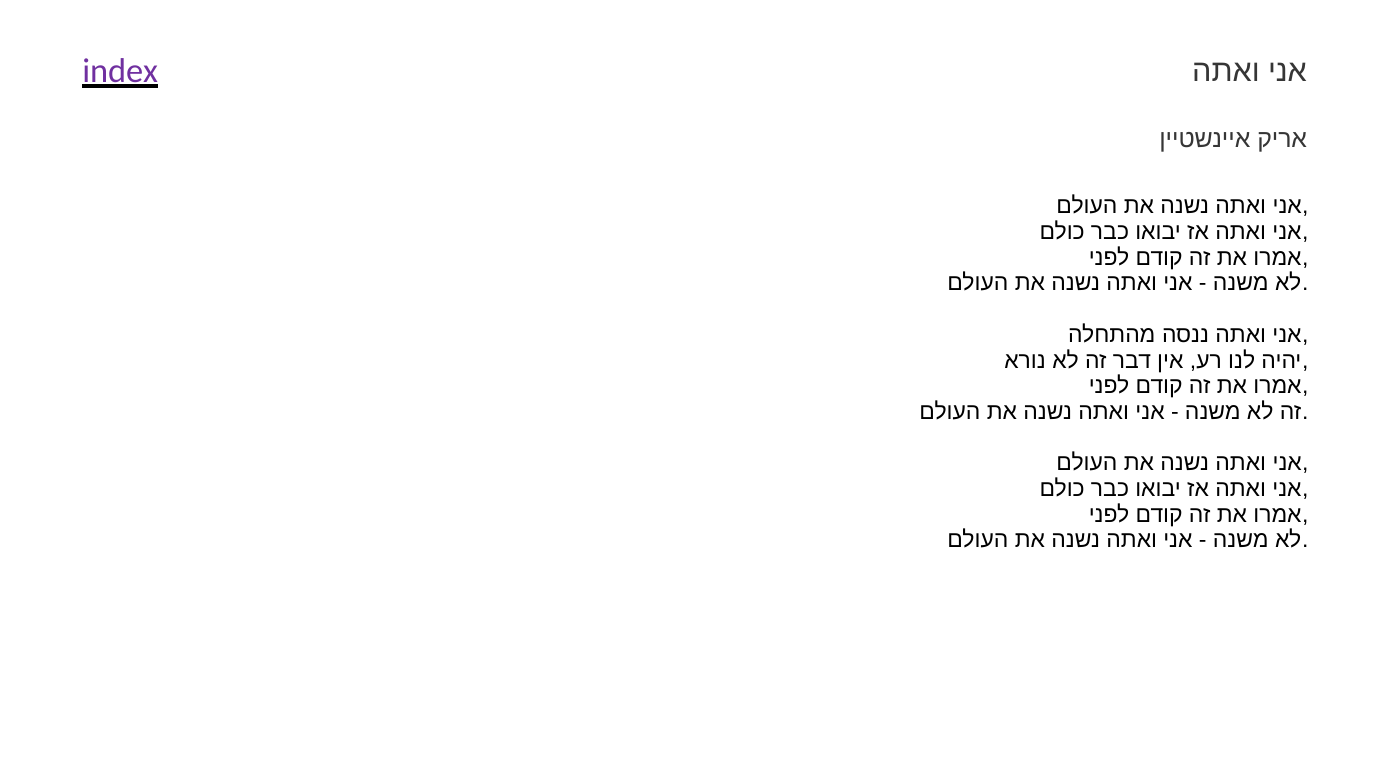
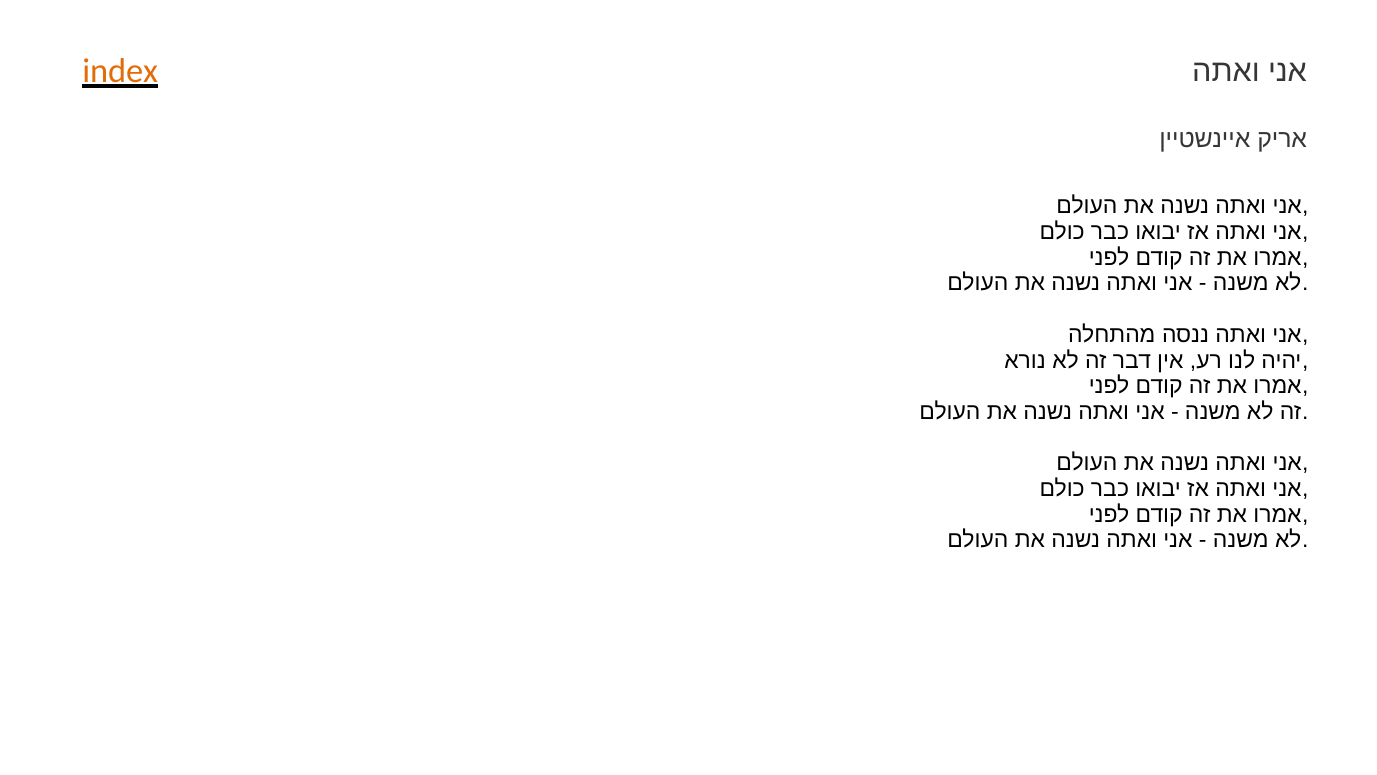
index colour: purple -> orange
